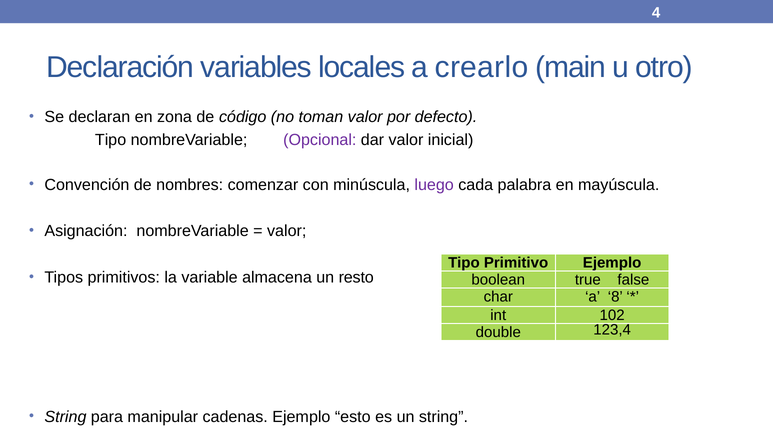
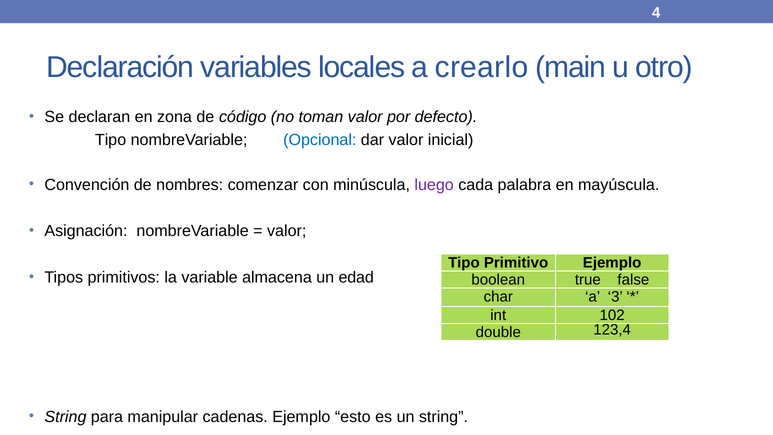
Opcional colour: purple -> blue
resto: resto -> edad
8: 8 -> 3
